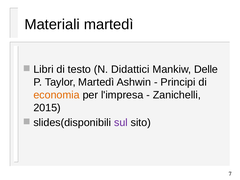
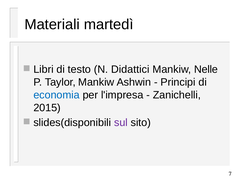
Delle: Delle -> Nelle
Taylor Martedì: Martedì -> Mankiw
economia colour: orange -> blue
